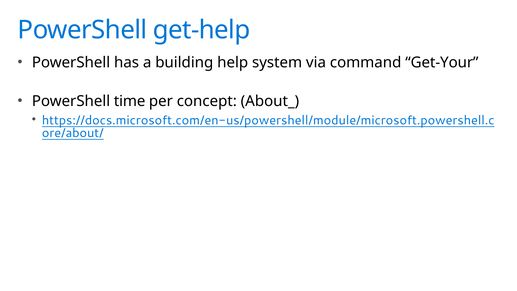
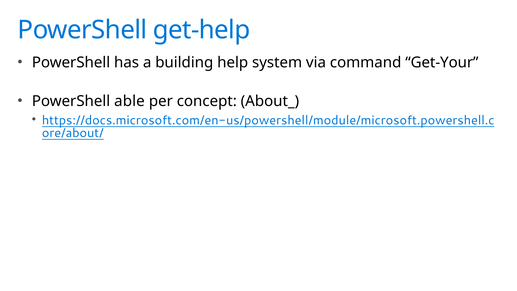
time: time -> able
